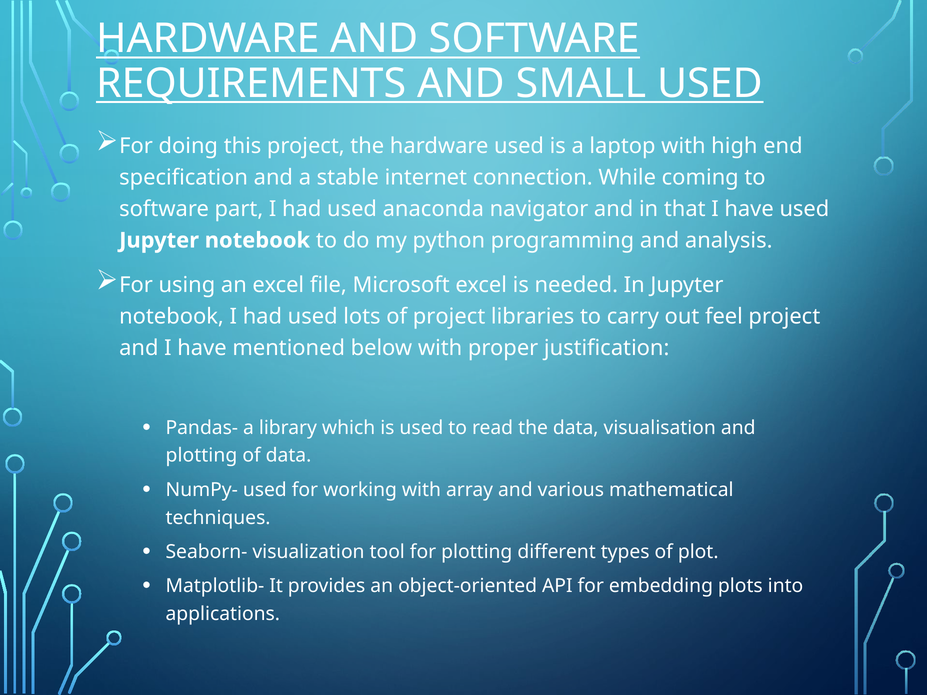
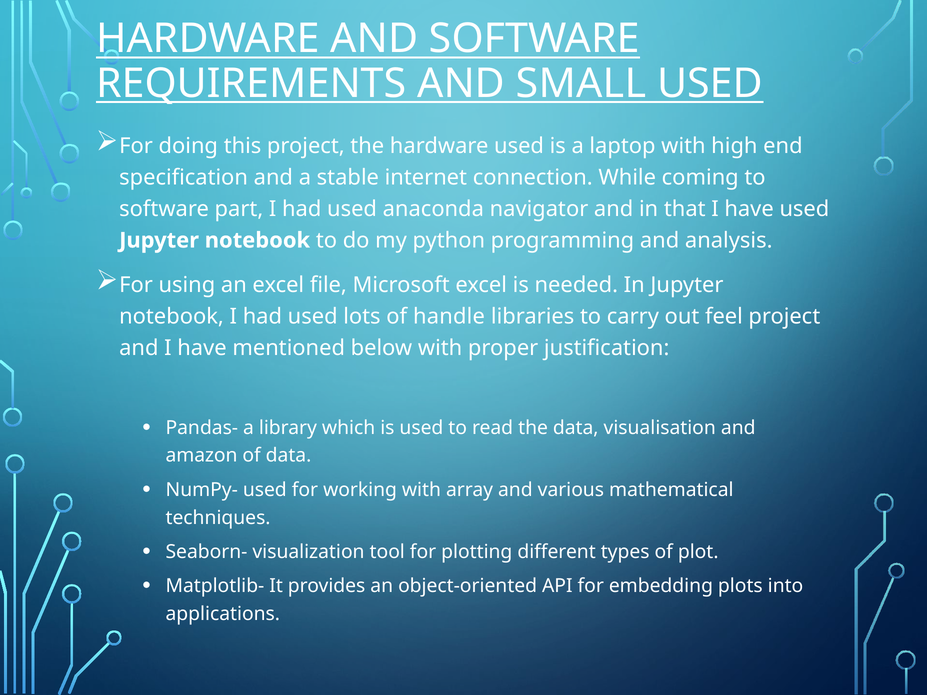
of project: project -> handle
plotting at (201, 456): plotting -> amazon
